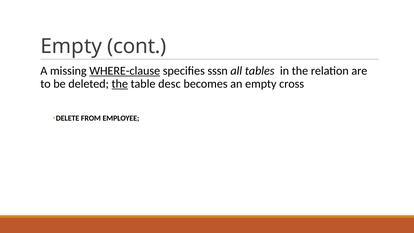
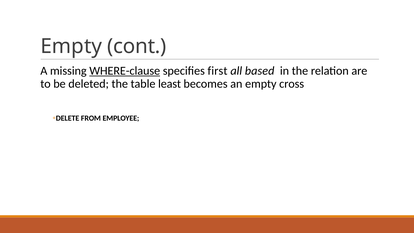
sssn: sssn -> first
tables: tables -> based
the at (120, 84) underline: present -> none
desc: desc -> least
